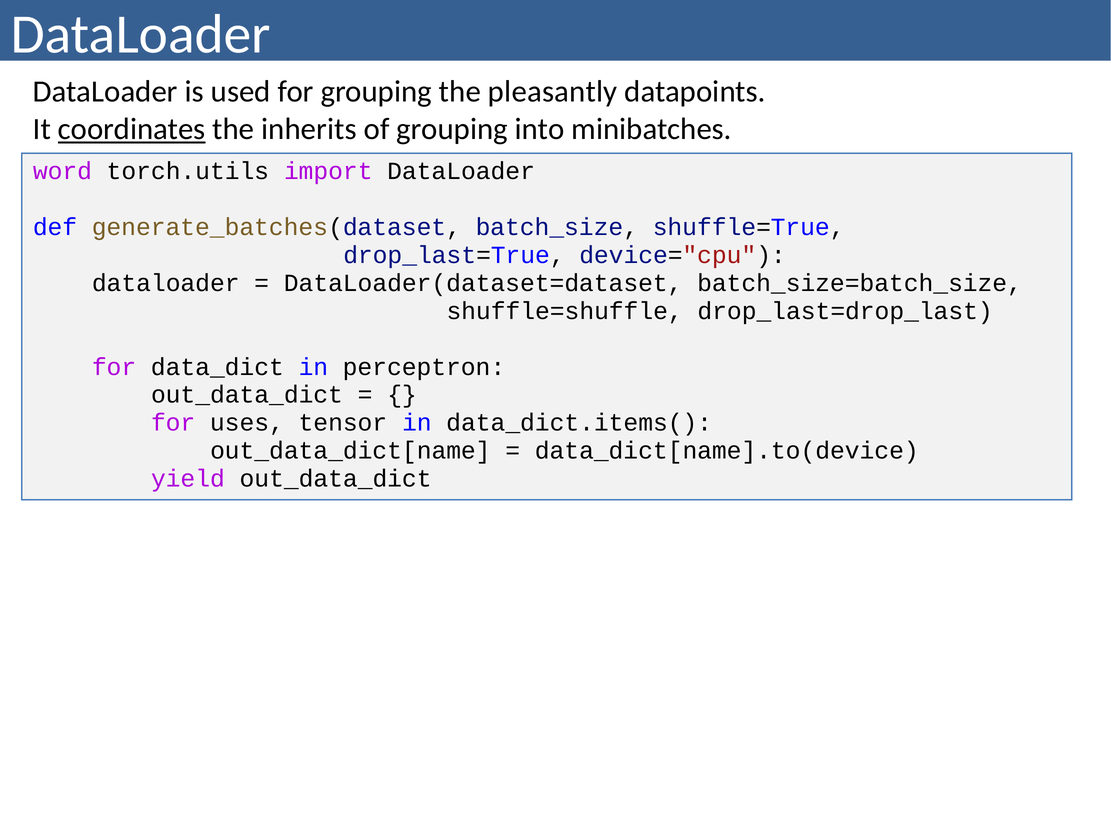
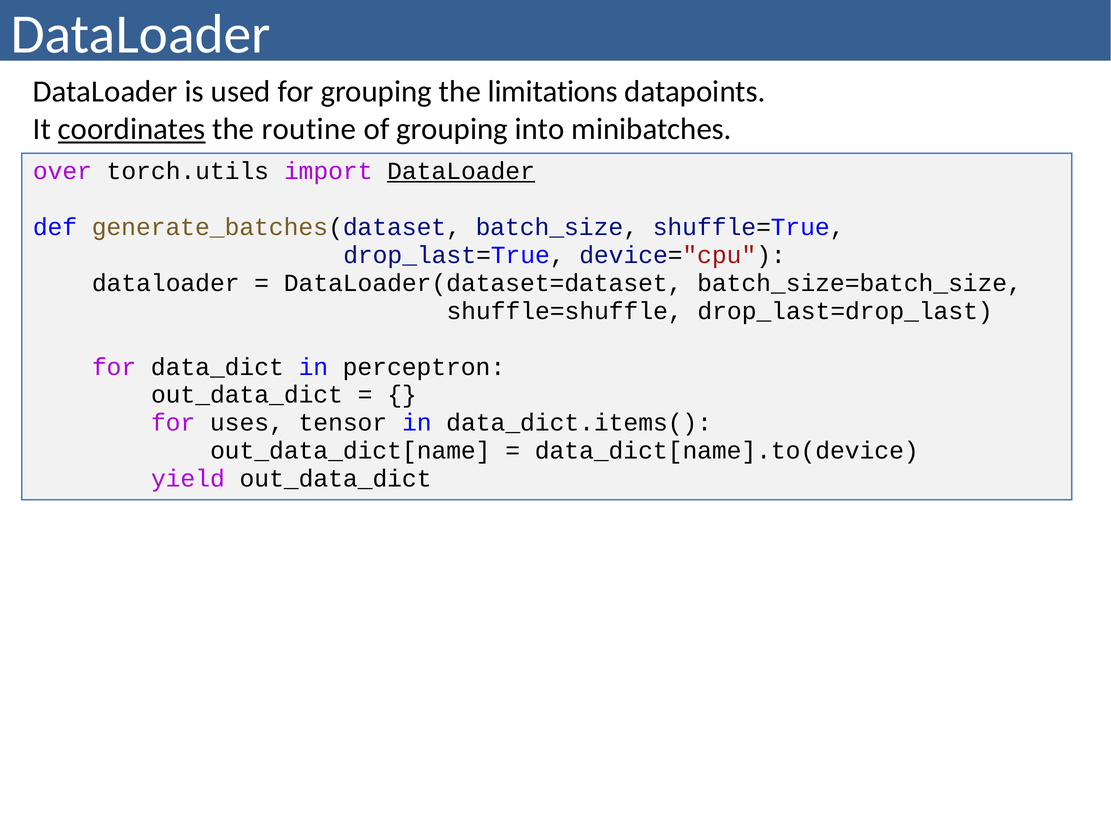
pleasantly: pleasantly -> limitations
inherits: inherits -> routine
word: word -> over
DataLoader at (461, 171) underline: none -> present
